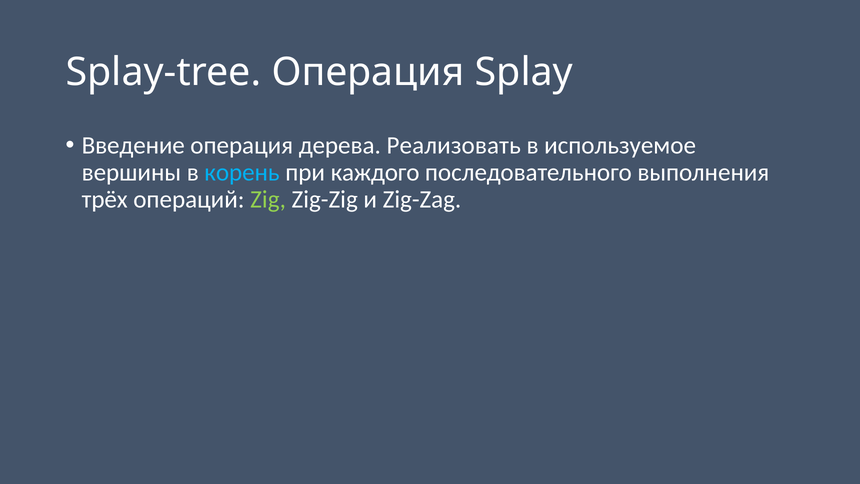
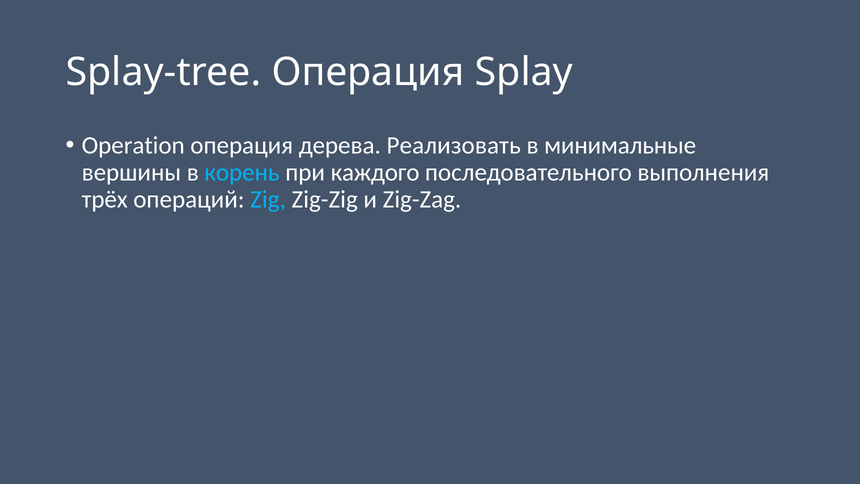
Введение: Введение -> Operation
используемое: используемое -> минимальные
Zig colour: light green -> light blue
